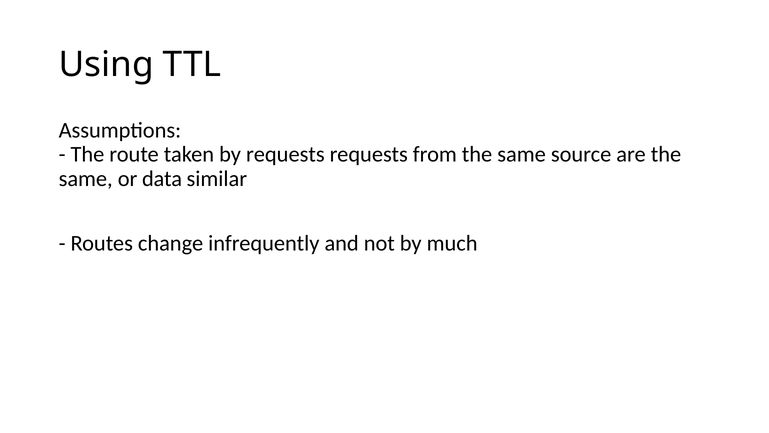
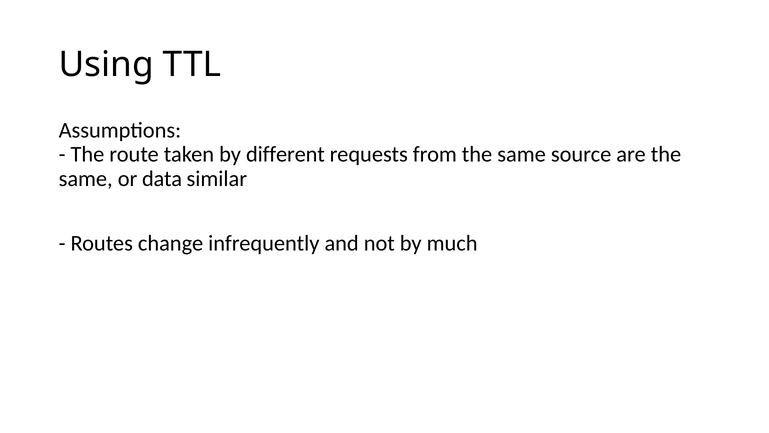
by requests: requests -> different
